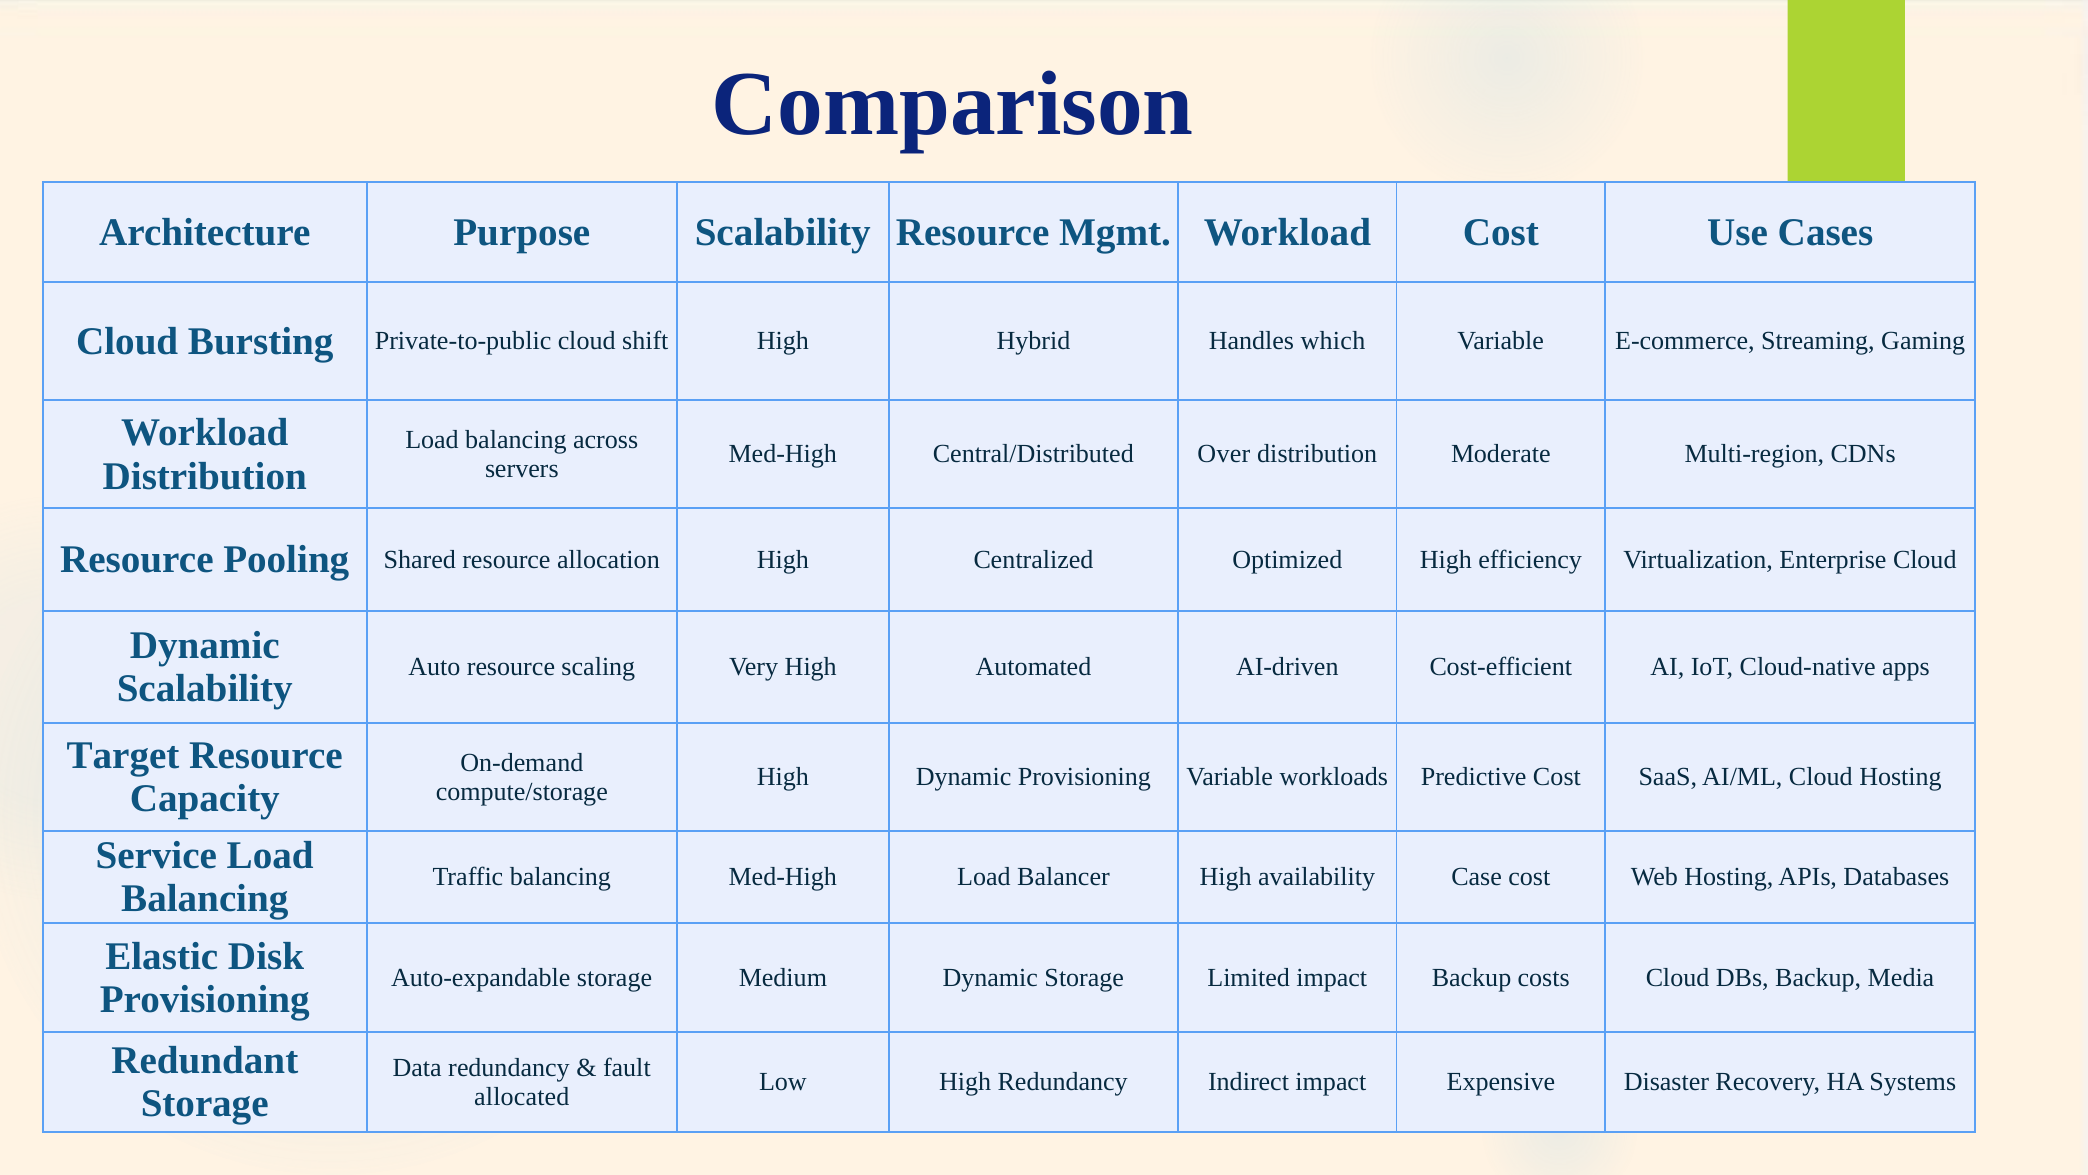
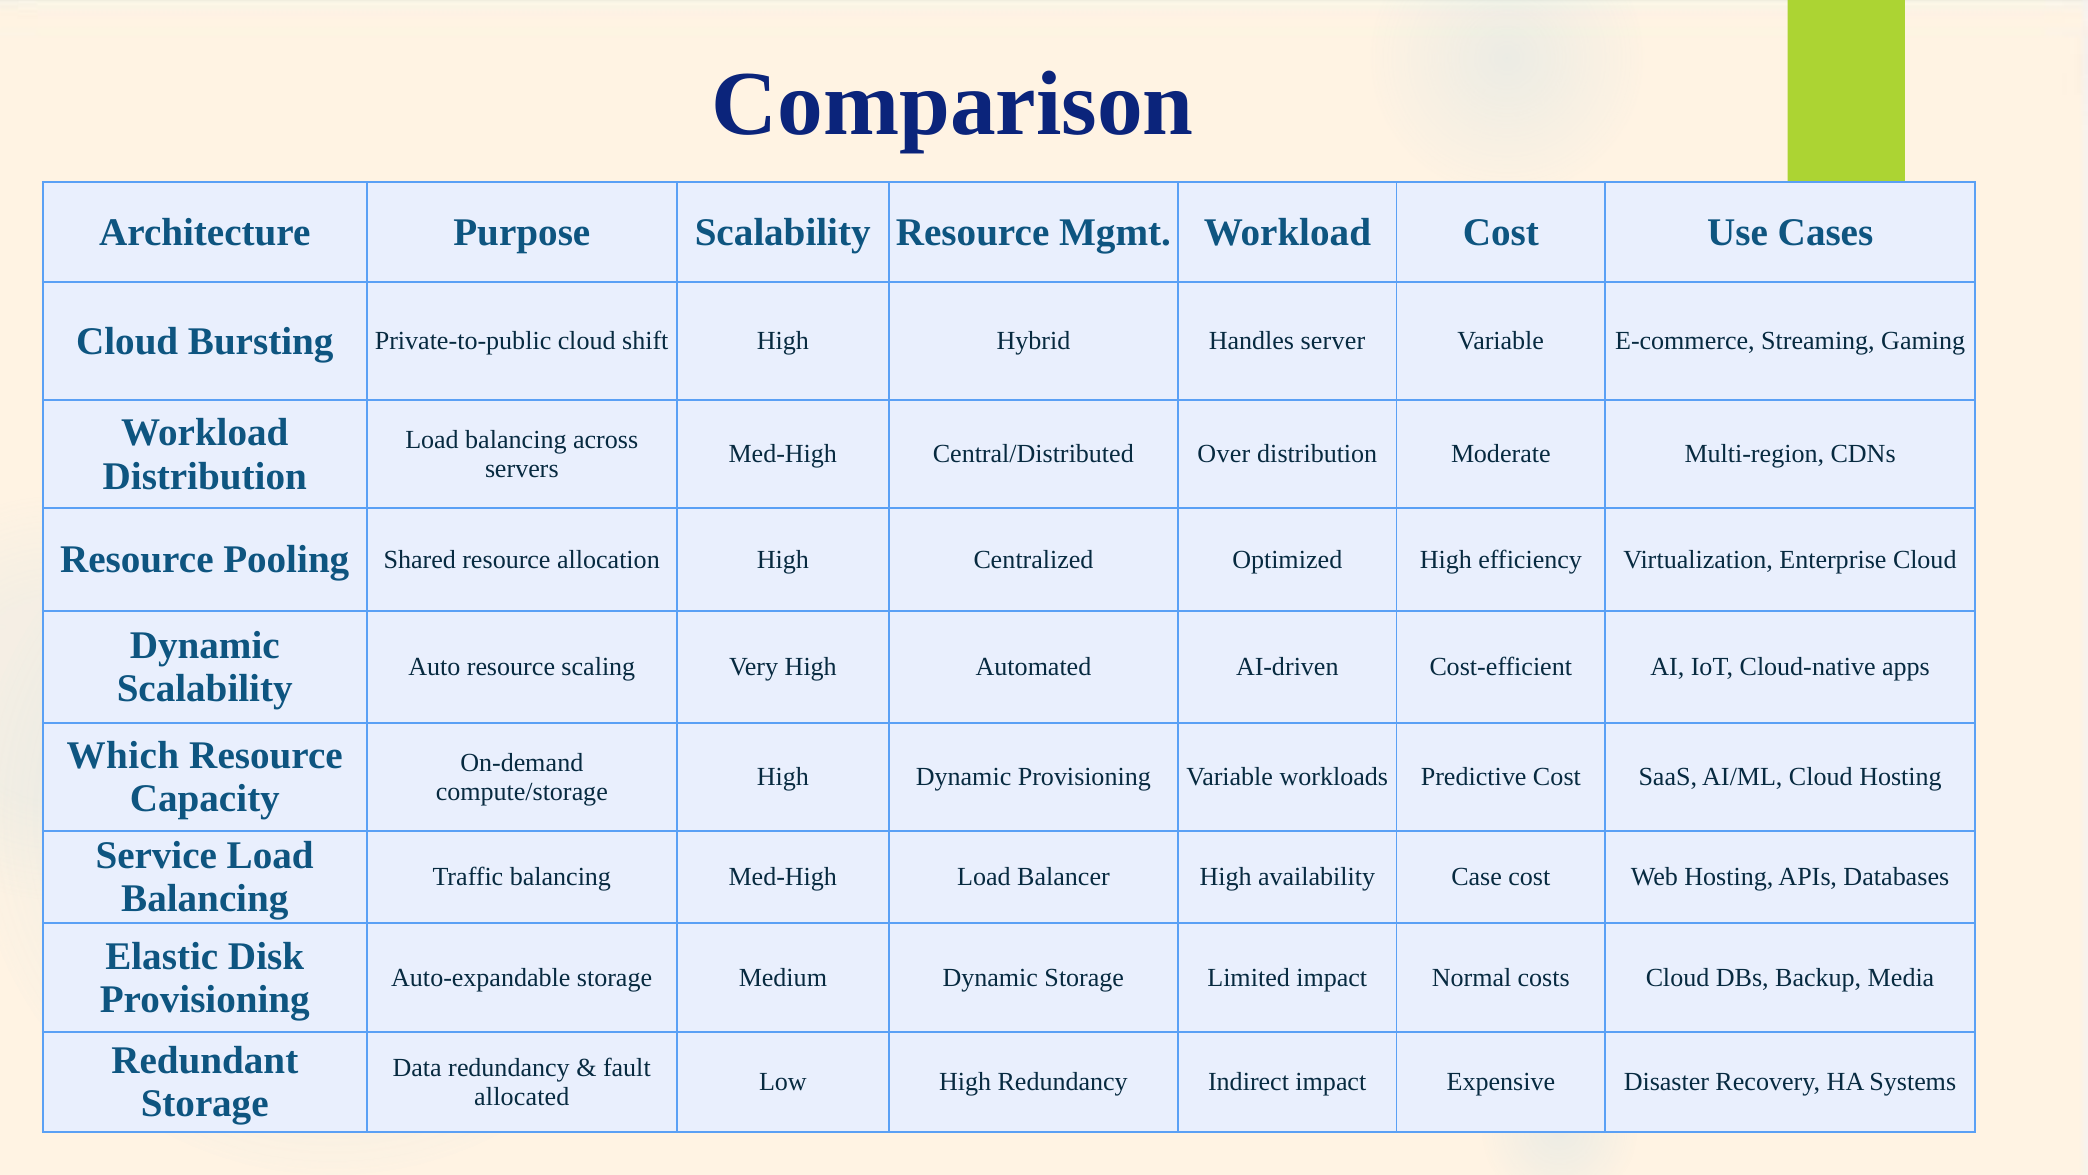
which: which -> server
Target: Target -> Which
impact Backup: Backup -> Normal
